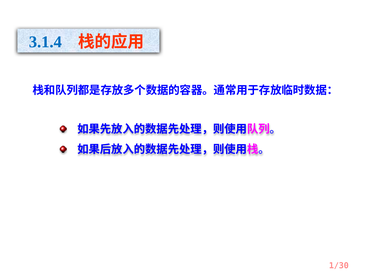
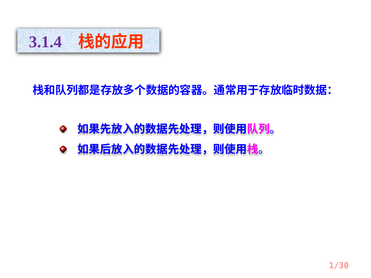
3.1.4 colour: blue -> purple
